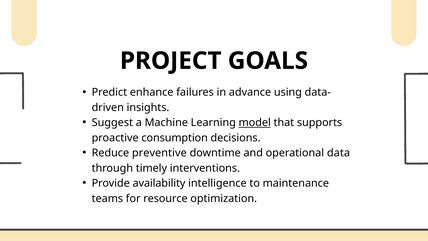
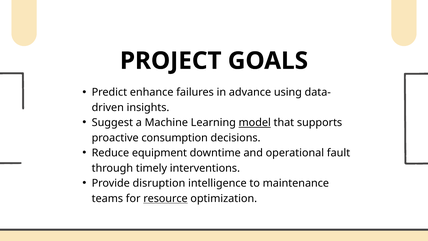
preventive: preventive -> equipment
data: data -> fault
availability: availability -> disruption
resource underline: none -> present
